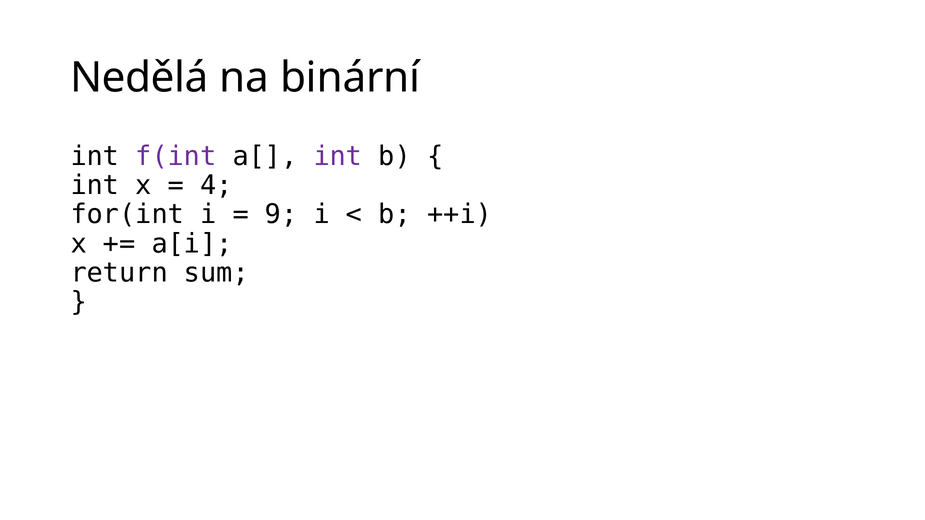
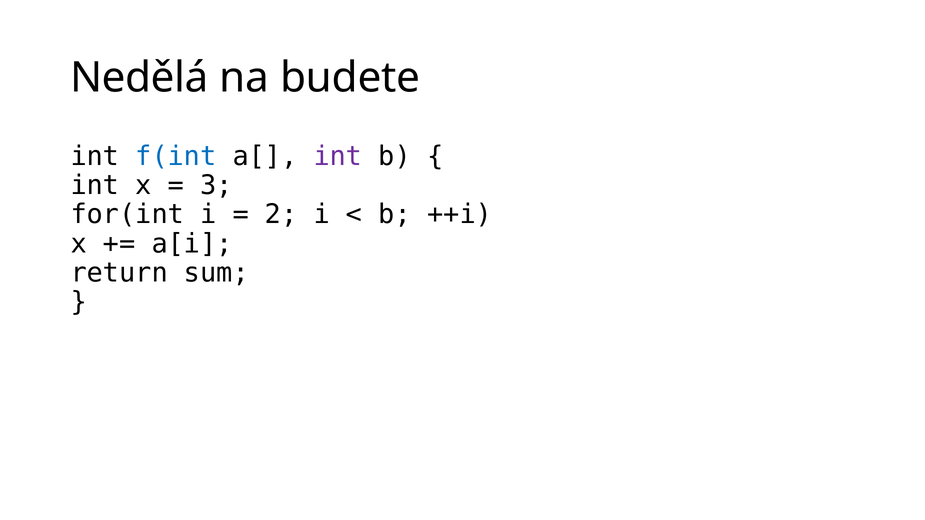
binární: binární -> budete
f(int colour: purple -> blue
4: 4 -> 3
9: 9 -> 2
